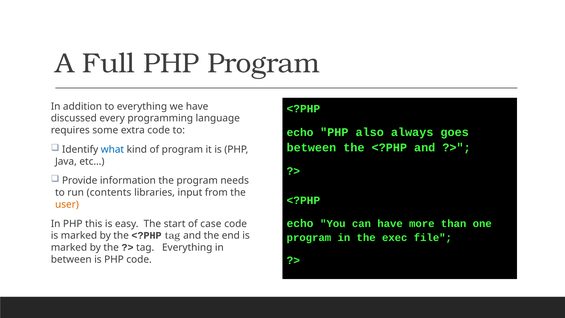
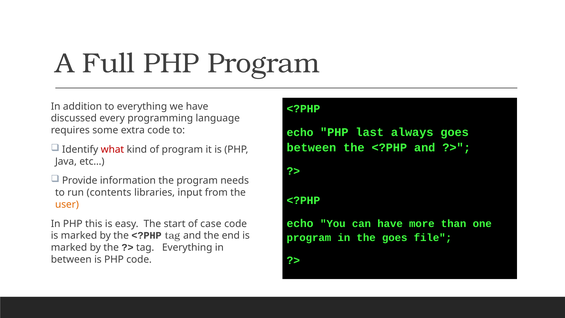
also: also -> last
what colour: blue -> red
the exec: exec -> goes
